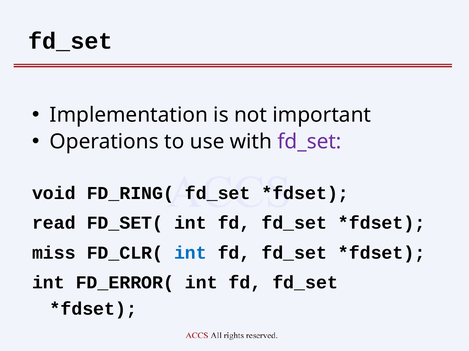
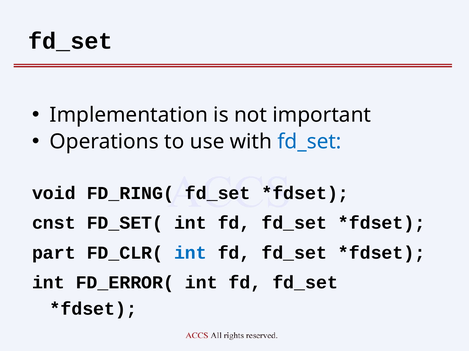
fd_set at (310, 142) colour: purple -> blue
read: read -> cnst
miss: miss -> part
